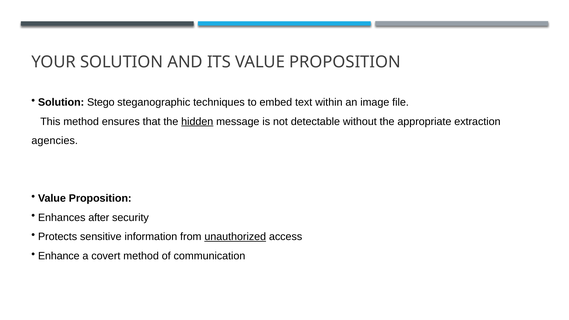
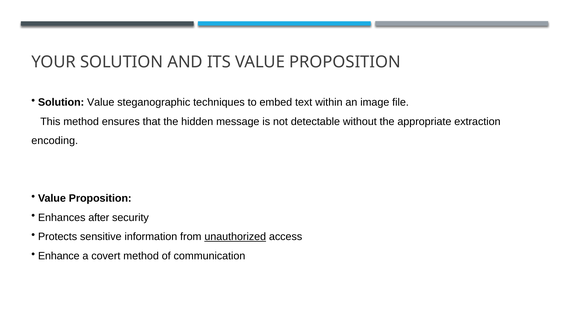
Solution Stego: Stego -> Value
hidden underline: present -> none
agencies: agencies -> encoding
